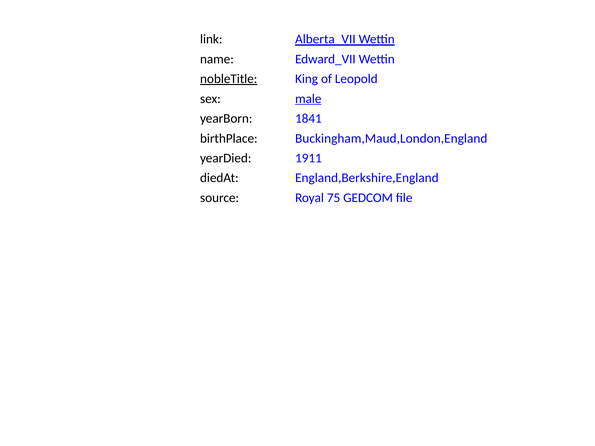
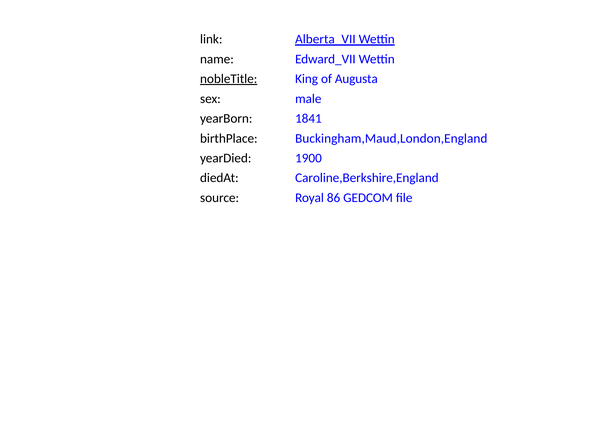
Leopold: Leopold -> Augusta
male underline: present -> none
1911: 1911 -> 1900
England,Berkshire,England: England,Berkshire,England -> Caroline,Berkshire,England
75: 75 -> 86
